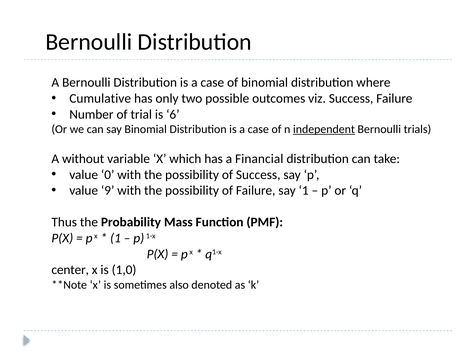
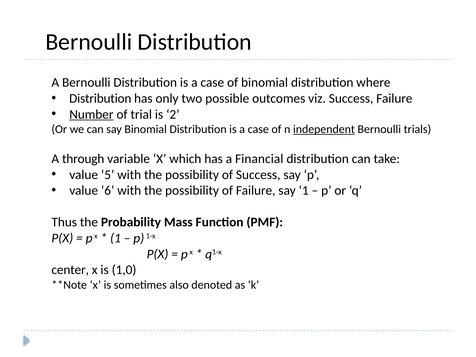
Cumulative at (100, 98): Cumulative -> Distribution
Number underline: none -> present
6: 6 -> 2
without: without -> through
0: 0 -> 5
9: 9 -> 6
